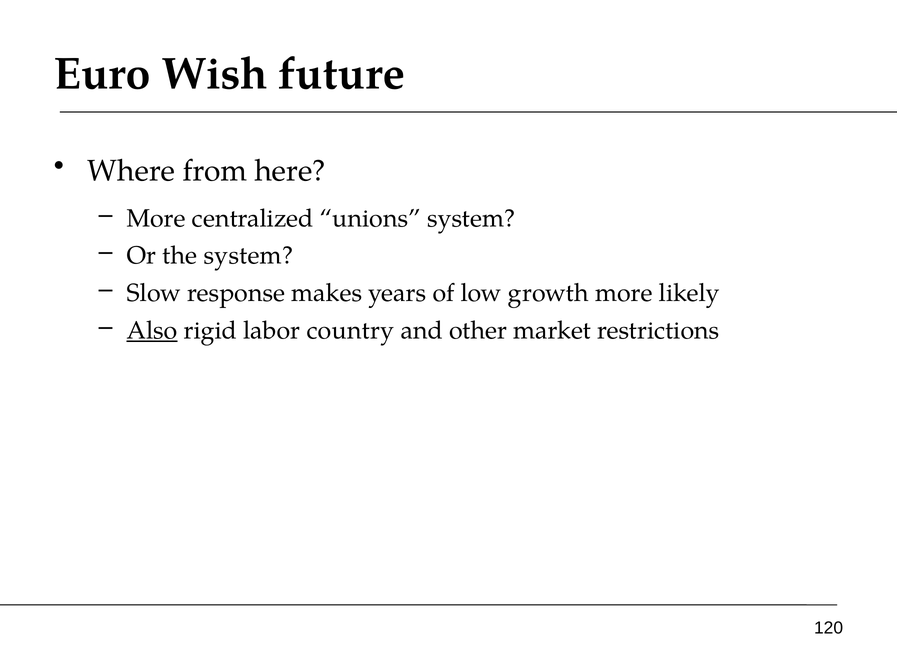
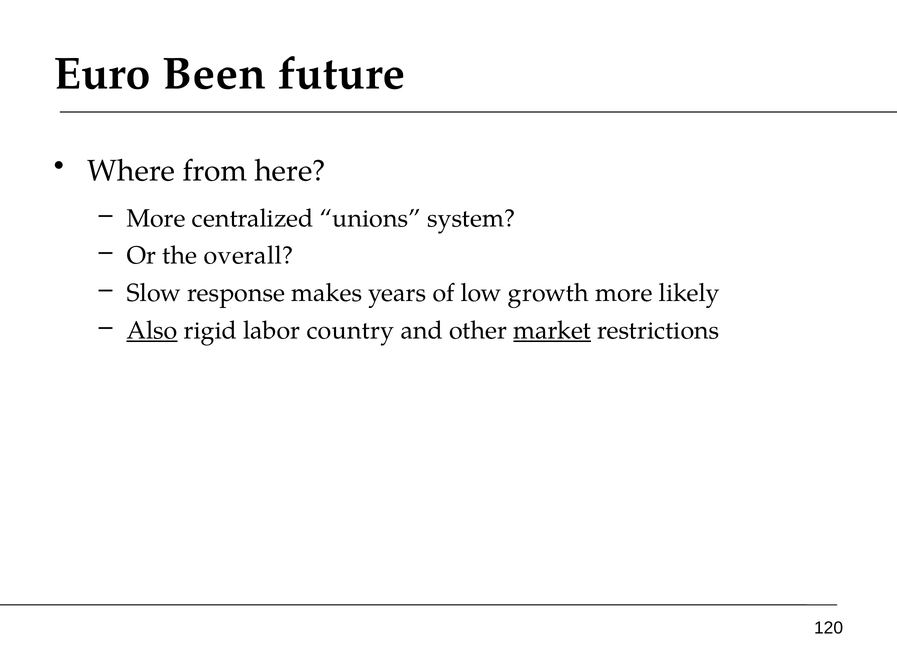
Wish: Wish -> Been
the system: system -> overall
market underline: none -> present
